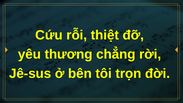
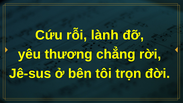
thiệt: thiệt -> lành
